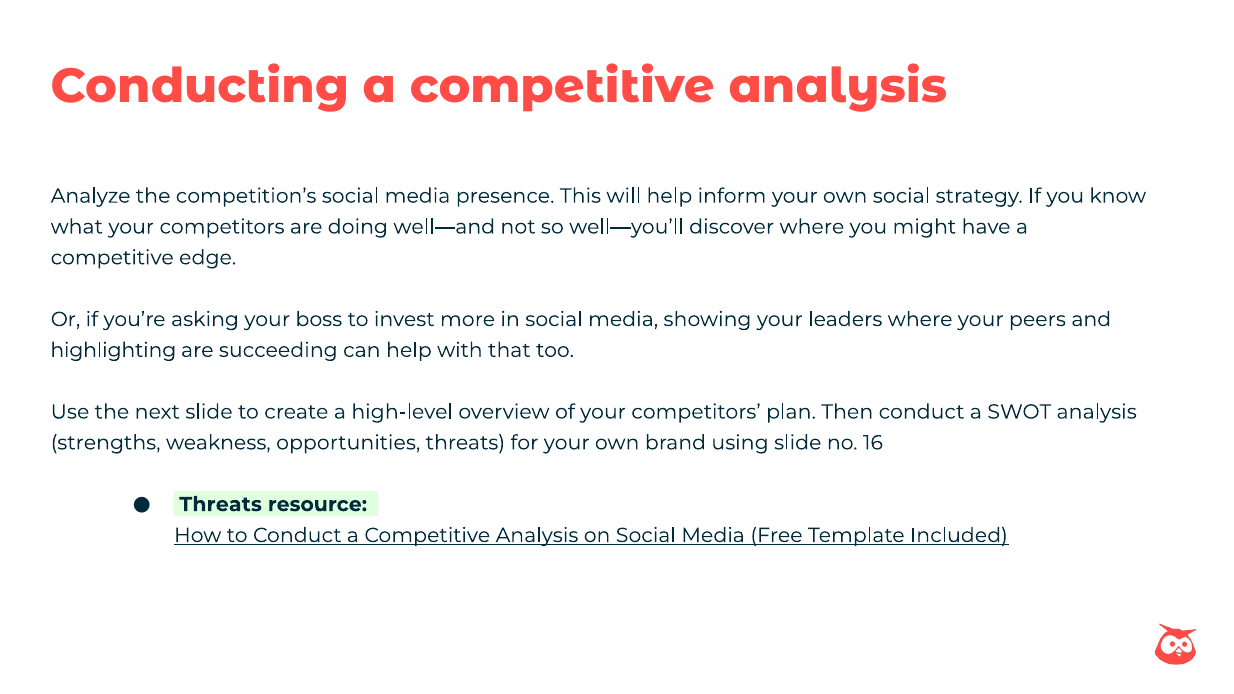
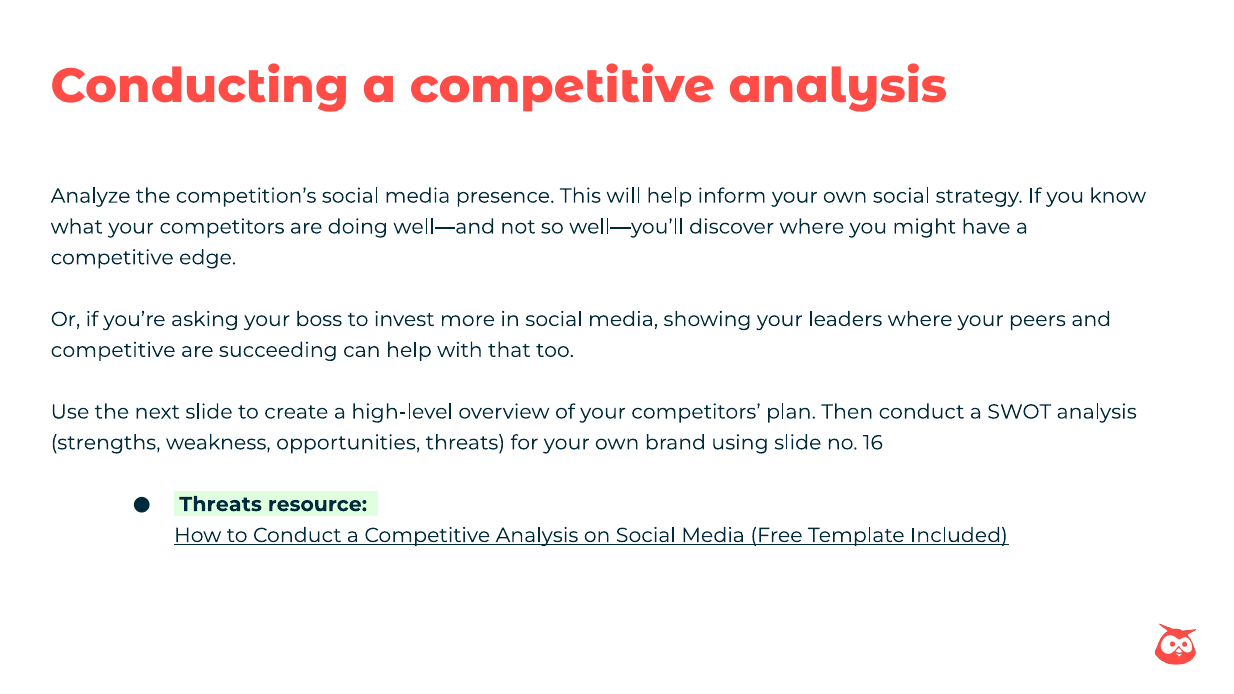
highlighting at (113, 350): highlighting -> competitive
